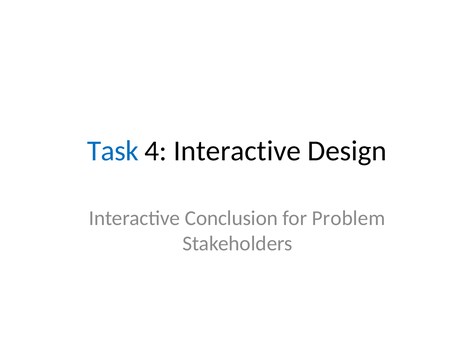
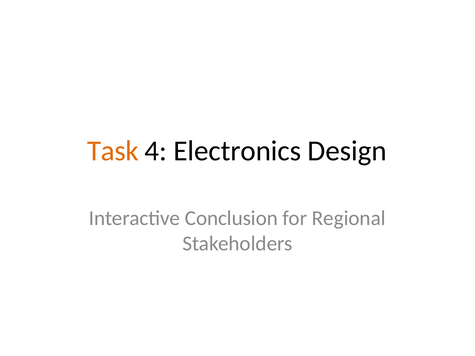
Task colour: blue -> orange
4 Interactive: Interactive -> Electronics
Problem: Problem -> Regional
